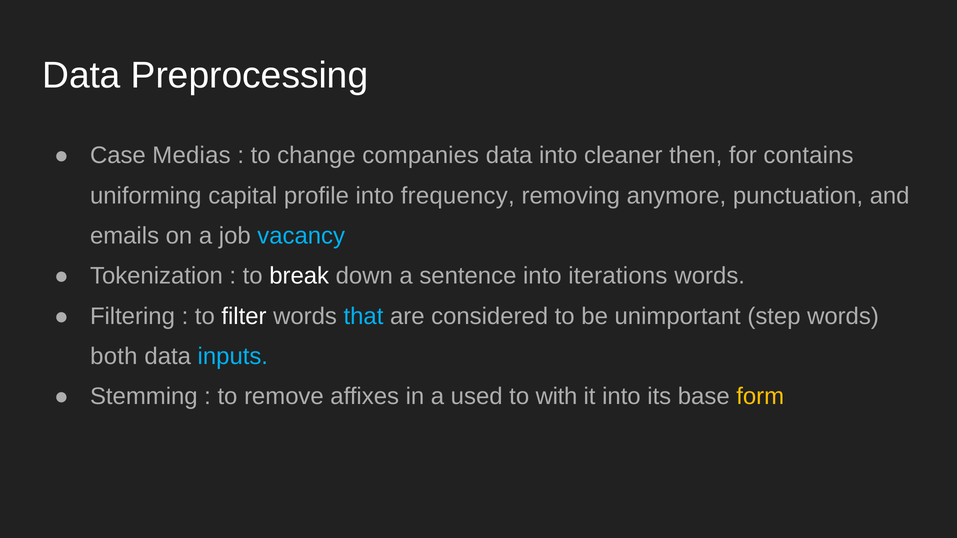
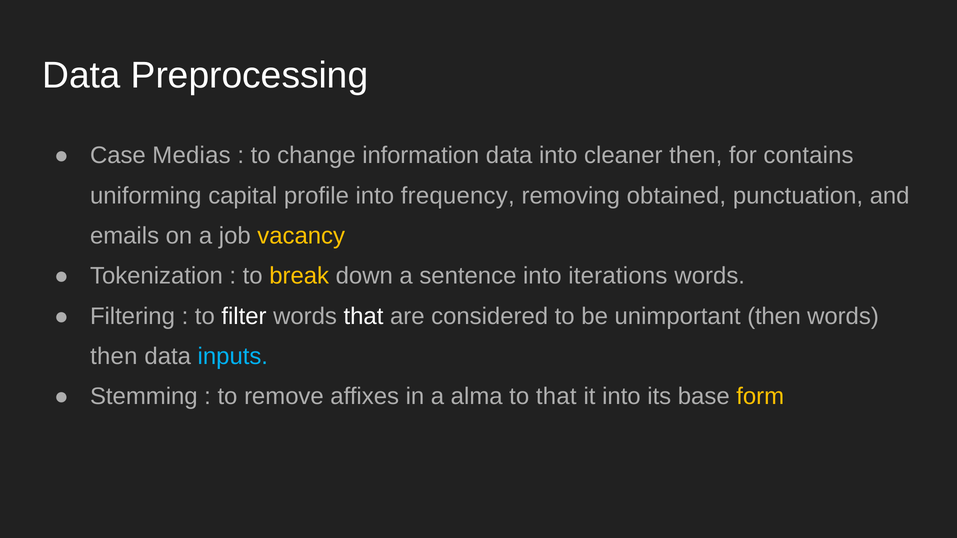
companies: companies -> information
anymore: anymore -> obtained
vacancy colour: light blue -> yellow
break colour: white -> yellow
that at (363, 316) colour: light blue -> white
unimportant step: step -> then
both at (114, 357): both -> then
used: used -> alma
to with: with -> that
